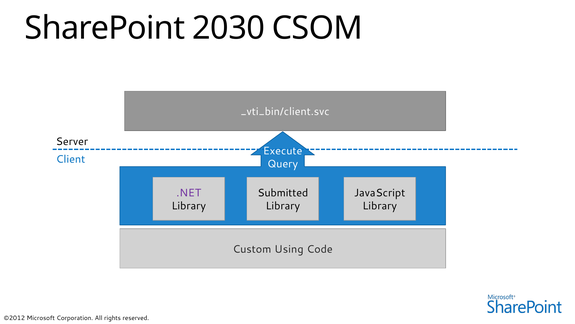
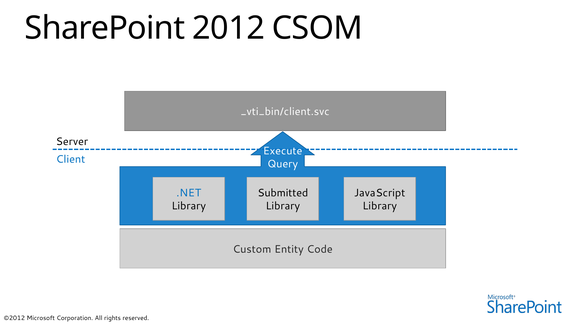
2030: 2030 -> 2012
.NET colour: purple -> blue
Using: Using -> Entity
